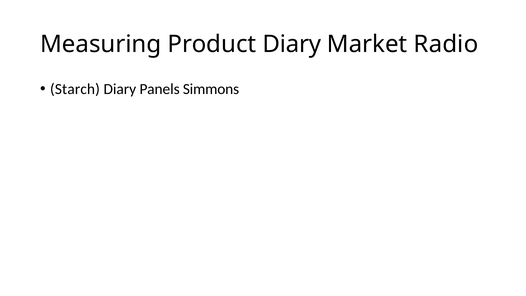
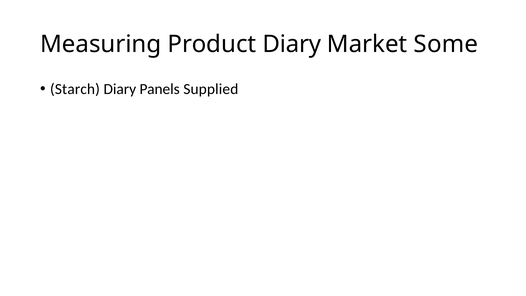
Radio: Radio -> Some
Simmons: Simmons -> Supplied
